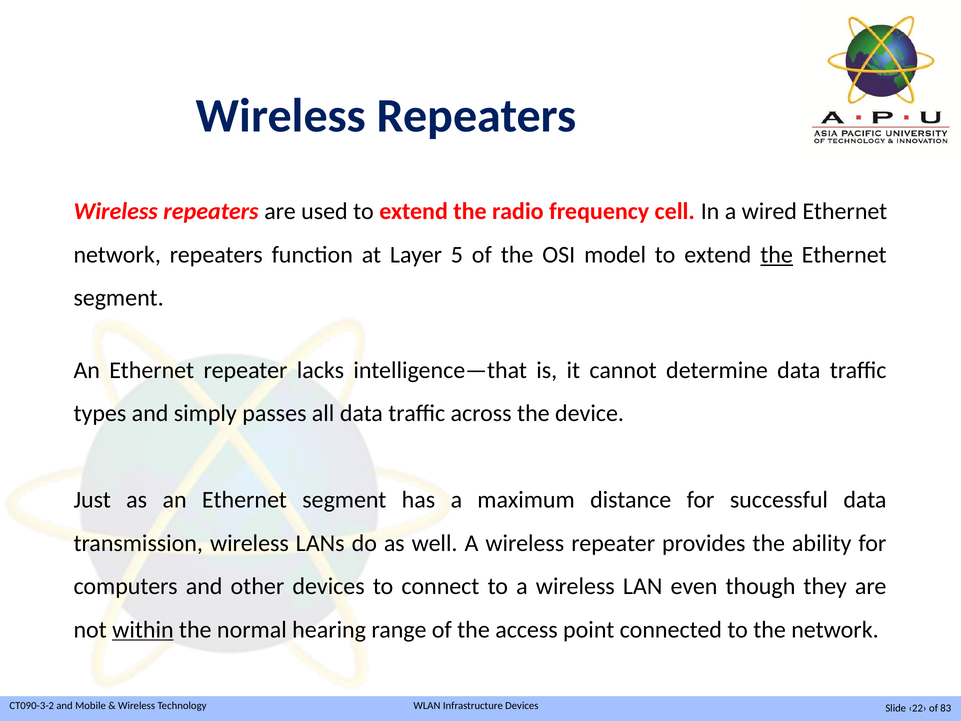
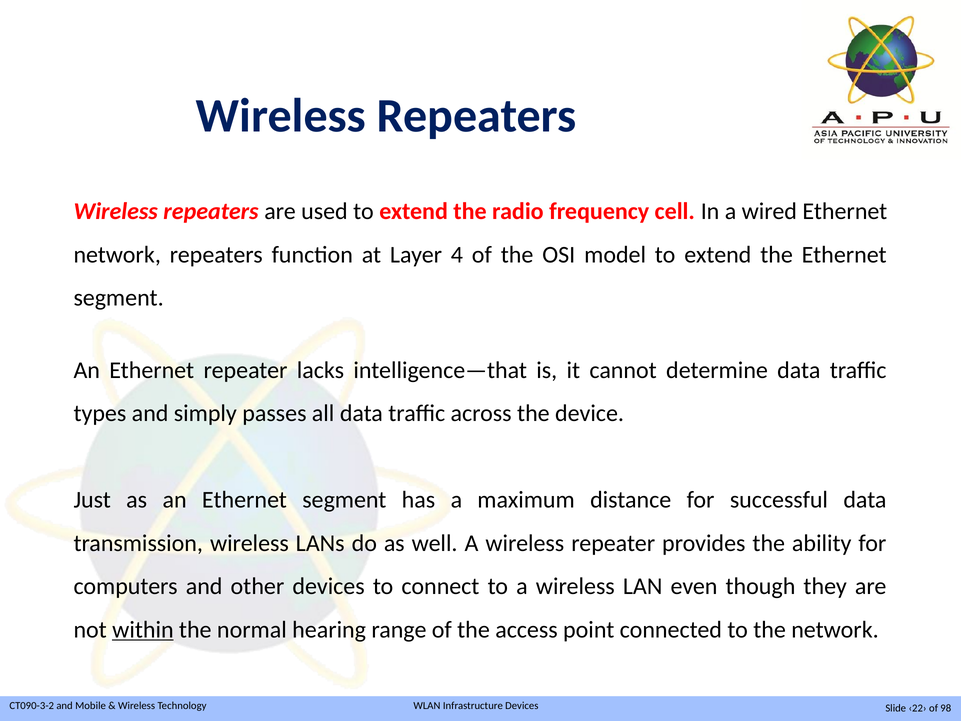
5: 5 -> 4
the at (777, 255) underline: present -> none
83: 83 -> 98
